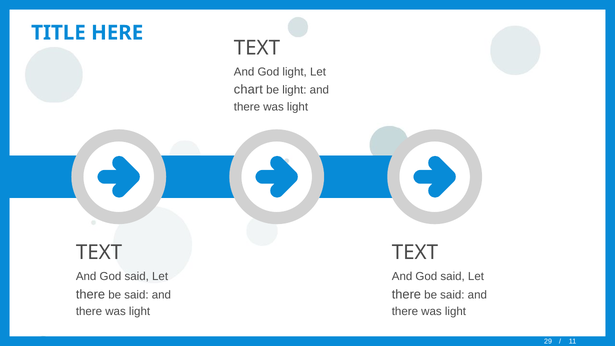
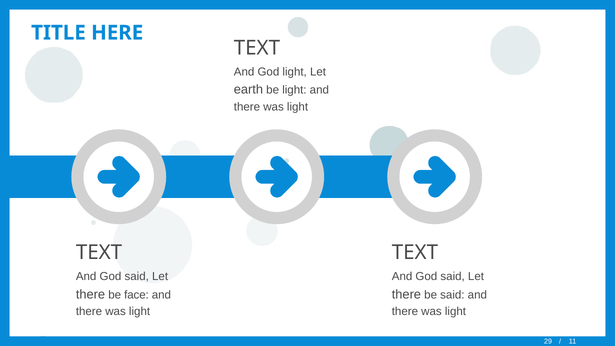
chart: chart -> earth
said at (136, 295): said -> face
